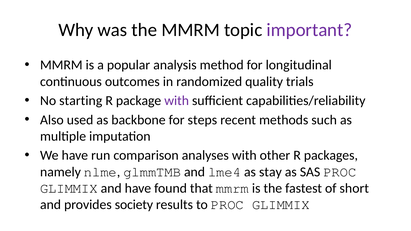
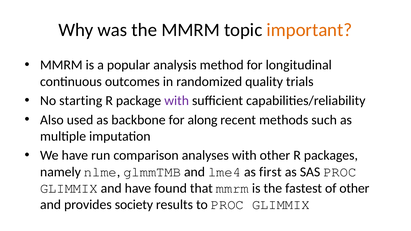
important colour: purple -> orange
steps: steps -> along
stay: stay -> first
of short: short -> other
